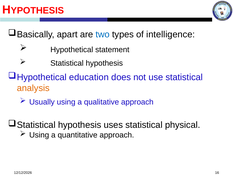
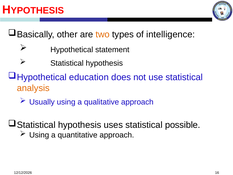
apart: apart -> other
two colour: blue -> orange
physical: physical -> possible
